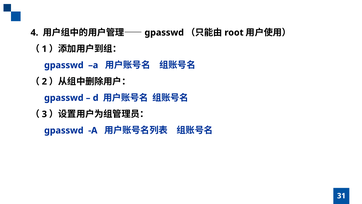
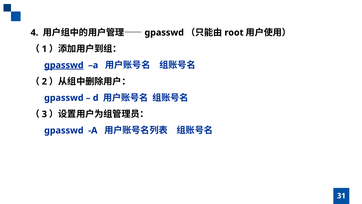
gpasswd at (64, 65) underline: none -> present
